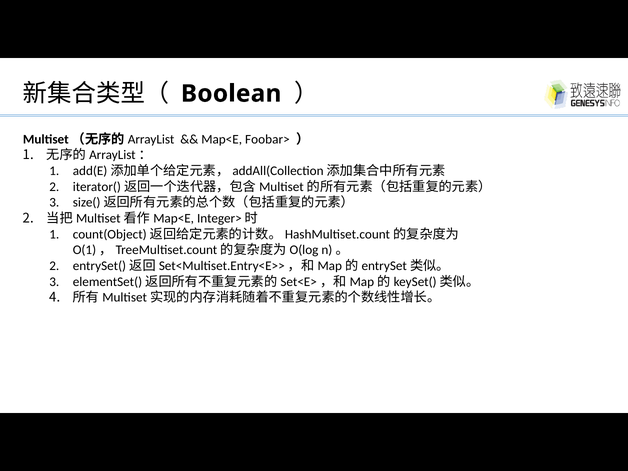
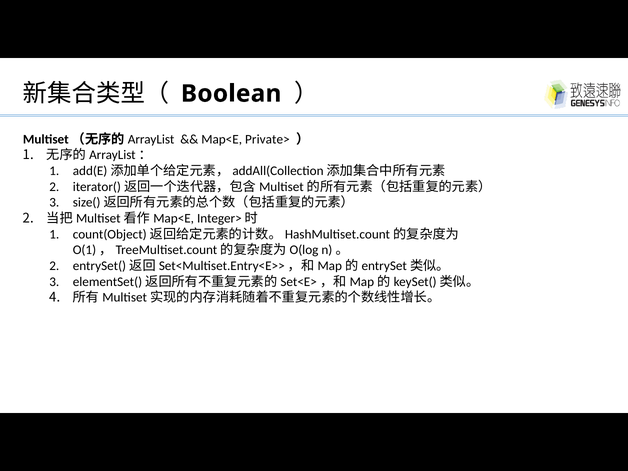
Foobar>: Foobar> -> Private>
